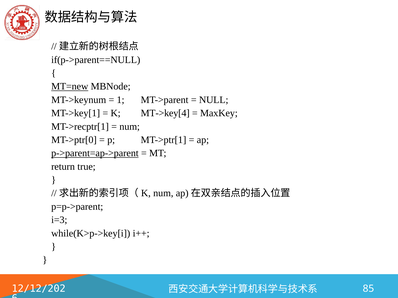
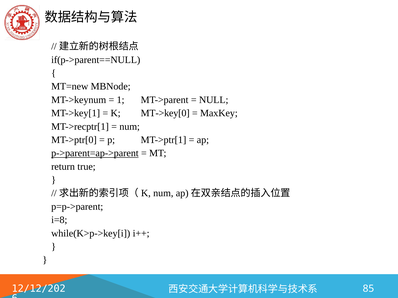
MT=new underline: present -> none
MT->key[4: MT->key[4 -> MT->key[0
i=3: i=3 -> i=8
